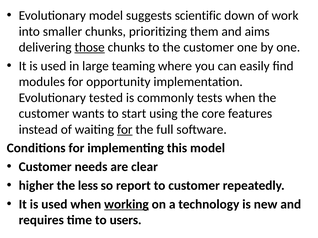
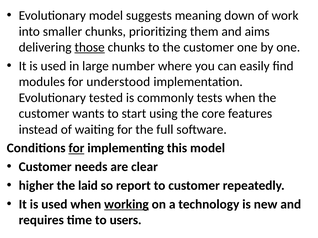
scientific: scientific -> meaning
teaming: teaming -> number
opportunity: opportunity -> understood
for at (125, 130) underline: present -> none
for at (76, 148) underline: none -> present
less: less -> laid
